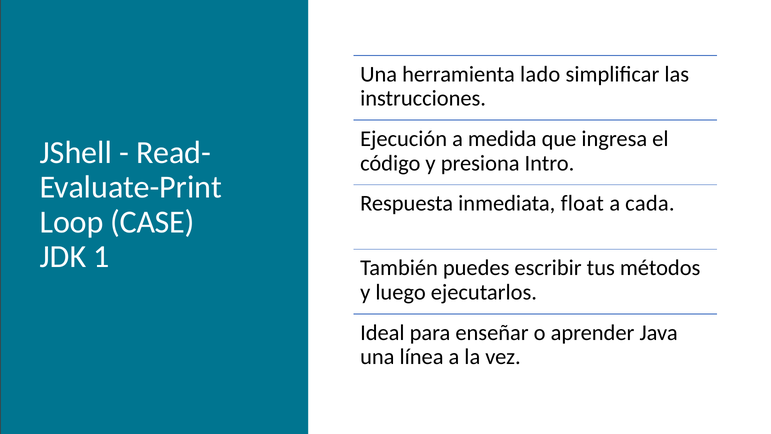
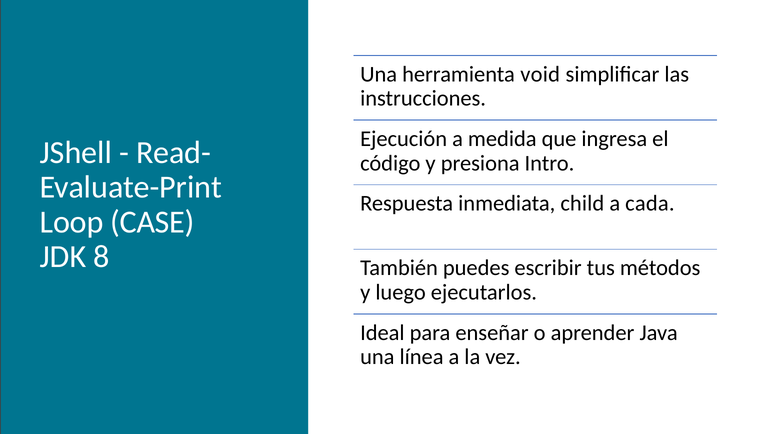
lado: lado -> void
float: float -> child
1: 1 -> 8
